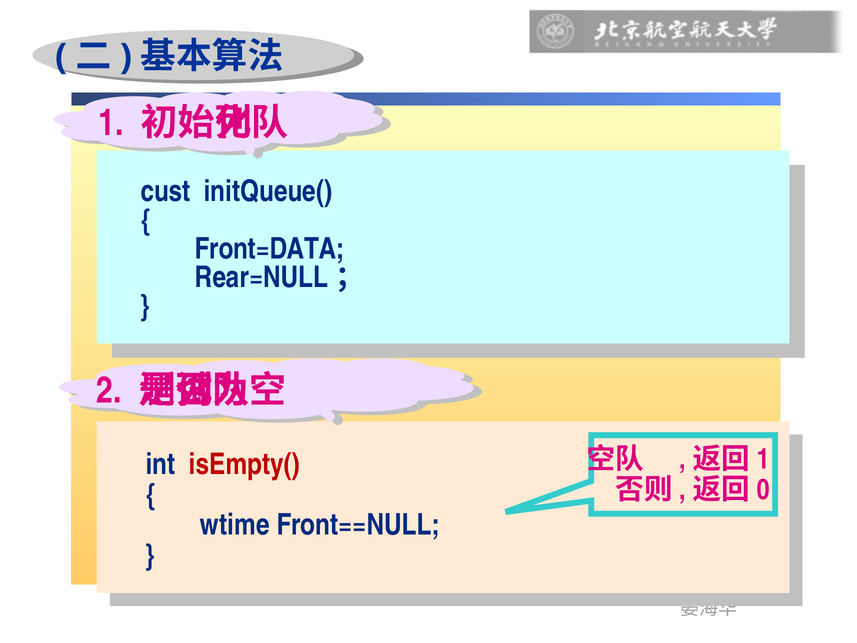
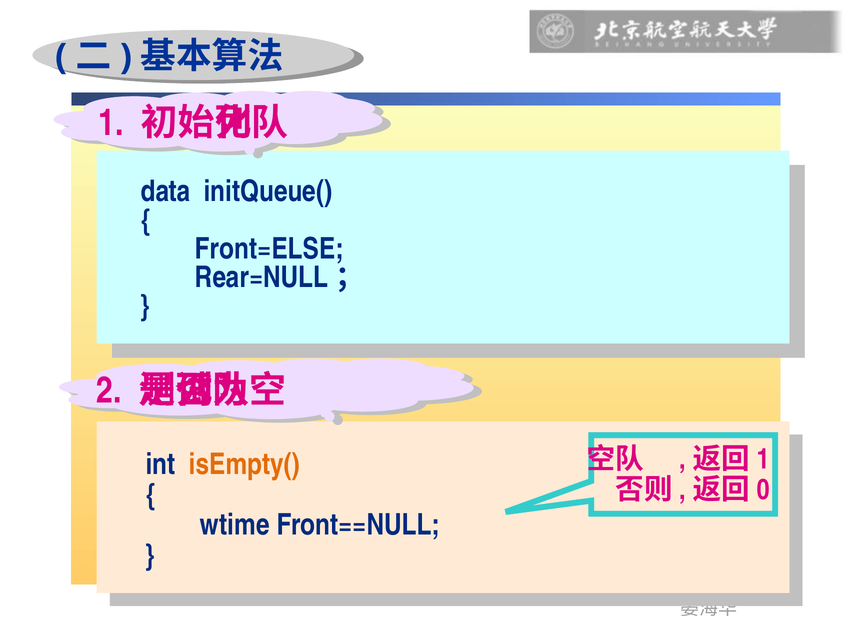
cust: cust -> data
Front=DATA: Front=DATA -> Front=ELSE
isEmpty( colour: red -> orange
